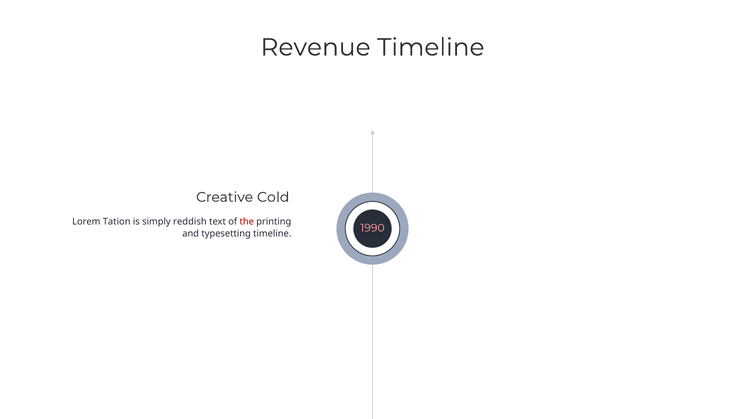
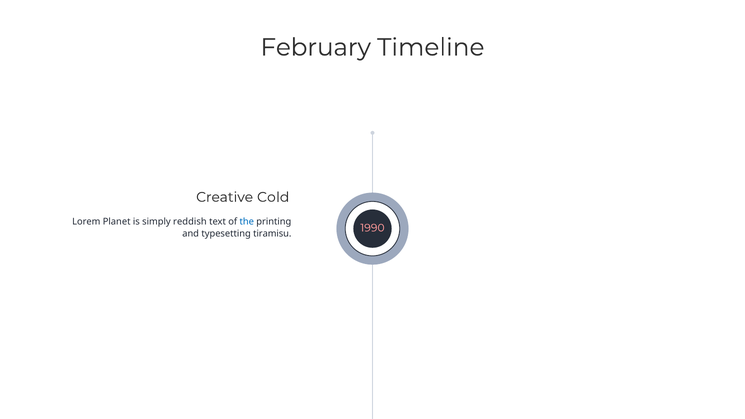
Revenue: Revenue -> February
Tation: Tation -> Planet
the colour: red -> blue
typesetting timeline: timeline -> tiramisu
